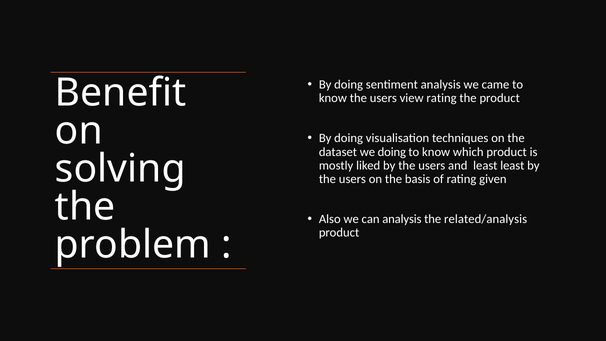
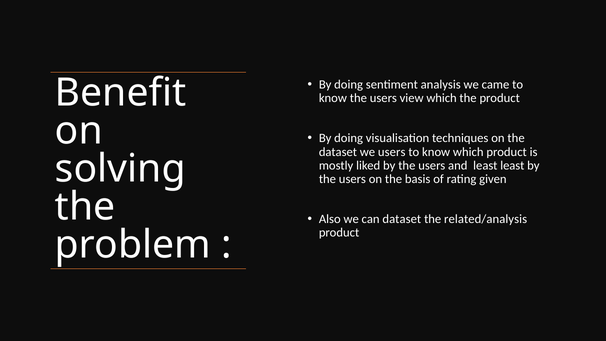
view rating: rating -> which
we doing: doing -> users
can analysis: analysis -> dataset
